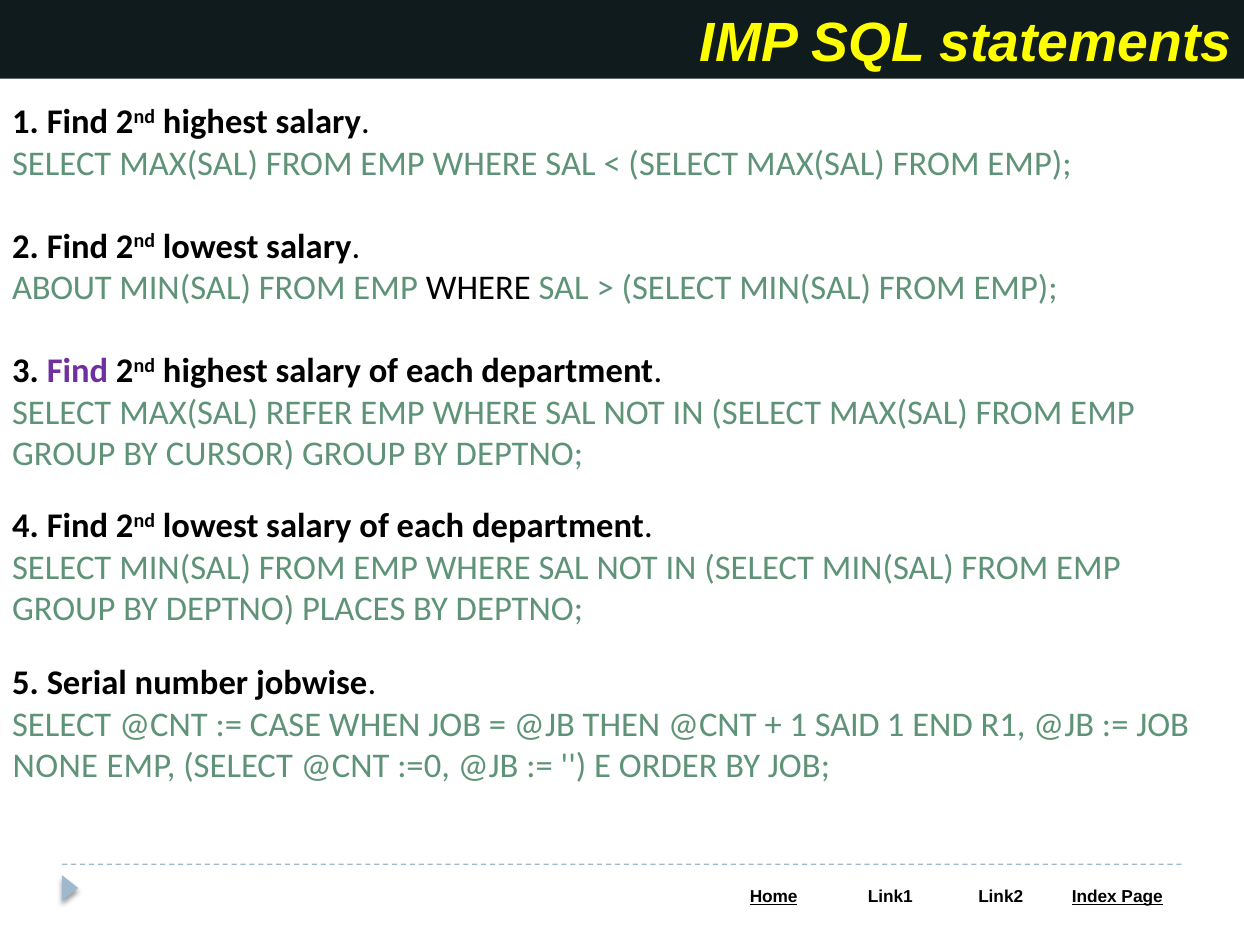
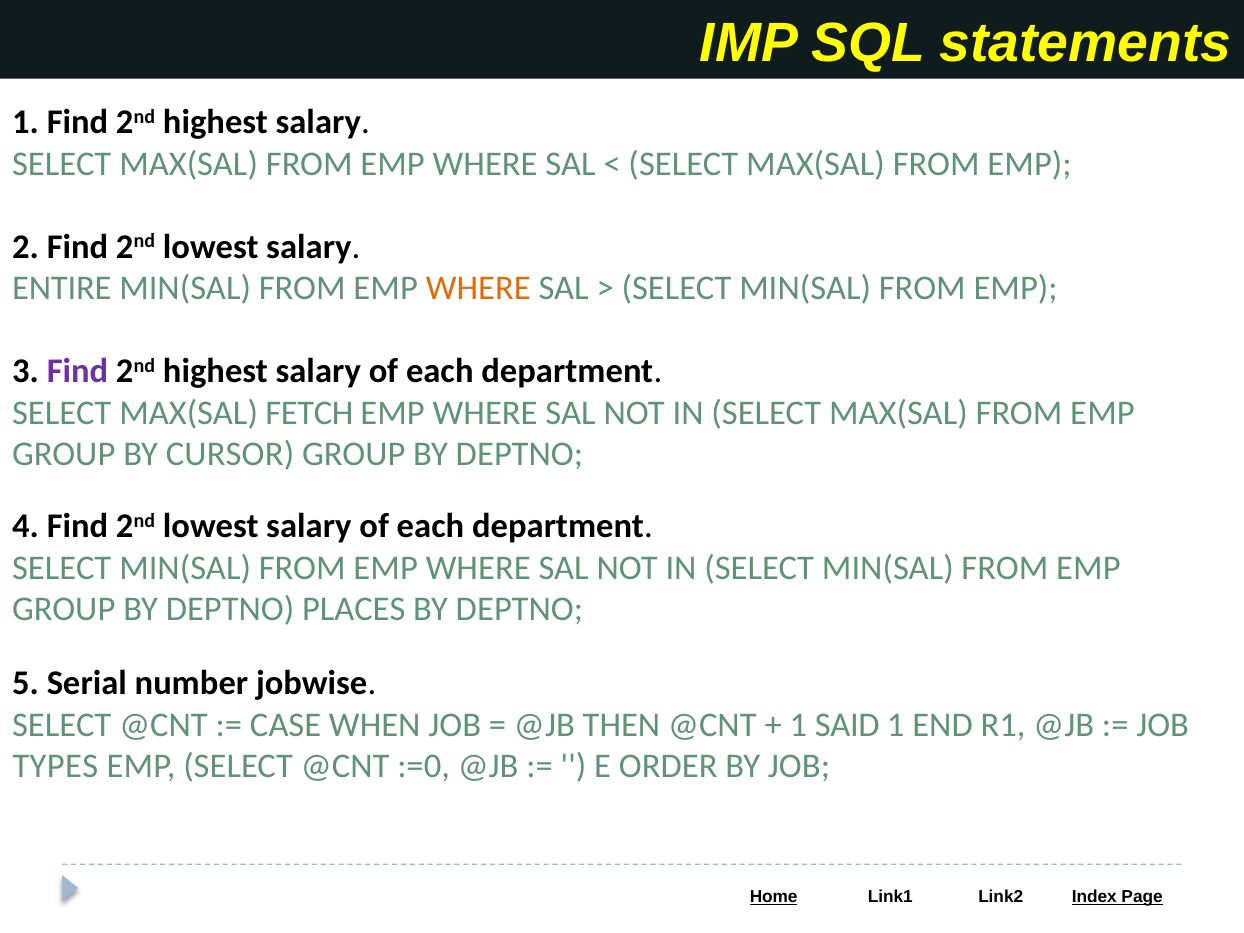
ABOUT: ABOUT -> ENTIRE
WHERE at (478, 288) colour: black -> orange
REFER: REFER -> FETCH
NONE: NONE -> TYPES
